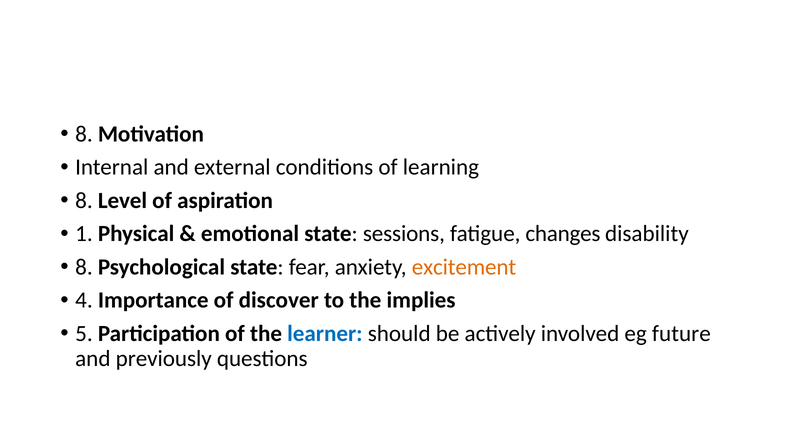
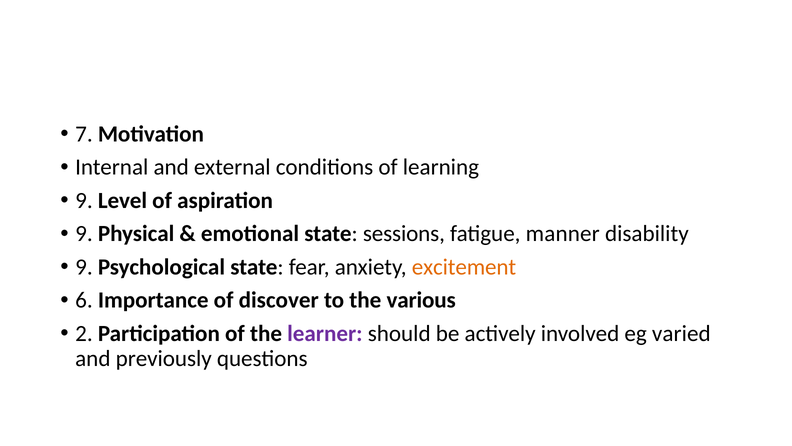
8 at (84, 134): 8 -> 7
8 at (84, 200): 8 -> 9
1 at (84, 234): 1 -> 9
changes: changes -> manner
8 at (84, 267): 8 -> 9
4: 4 -> 6
implies: implies -> various
5: 5 -> 2
learner colour: blue -> purple
future: future -> varied
